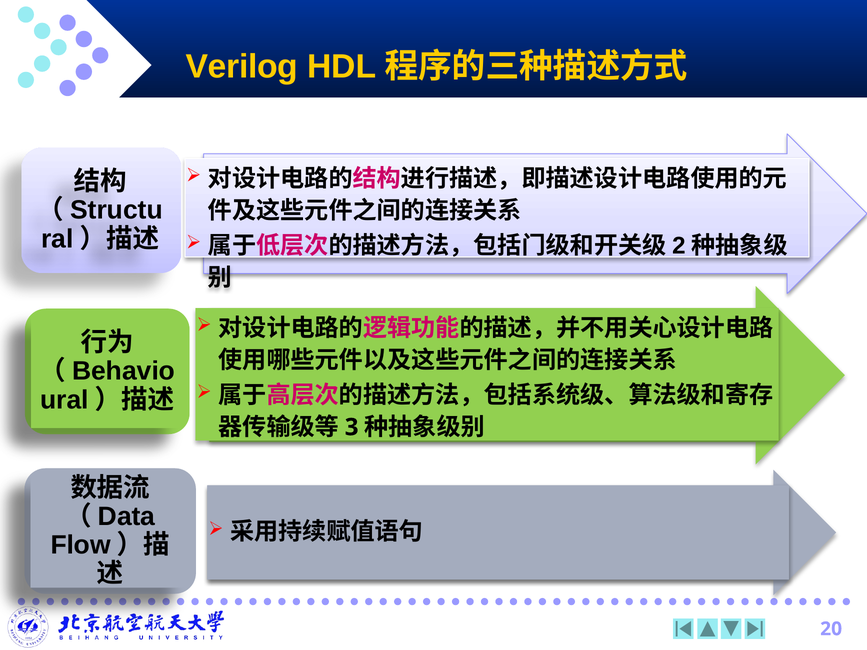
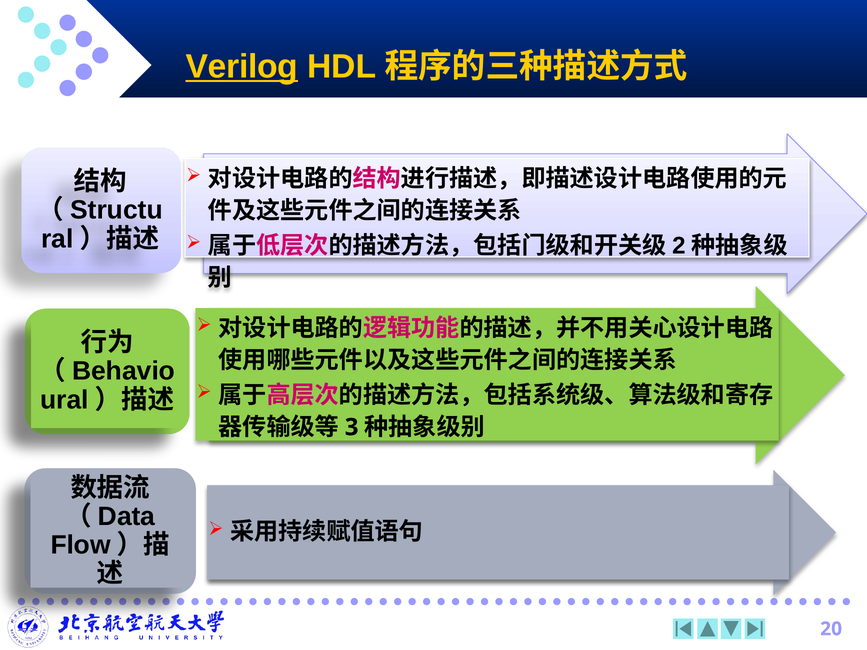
Verilog underline: none -> present
